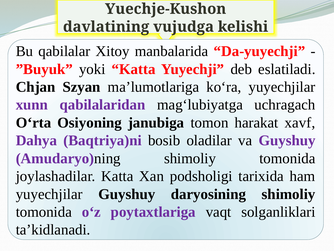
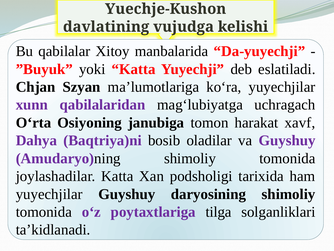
vaqt: vaqt -> tilga
